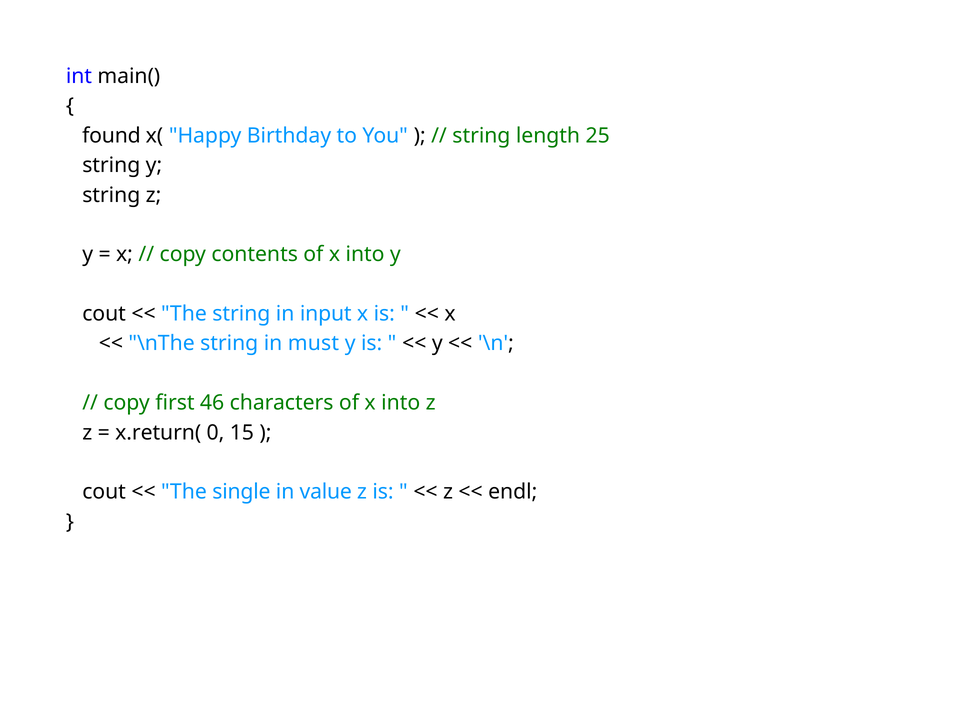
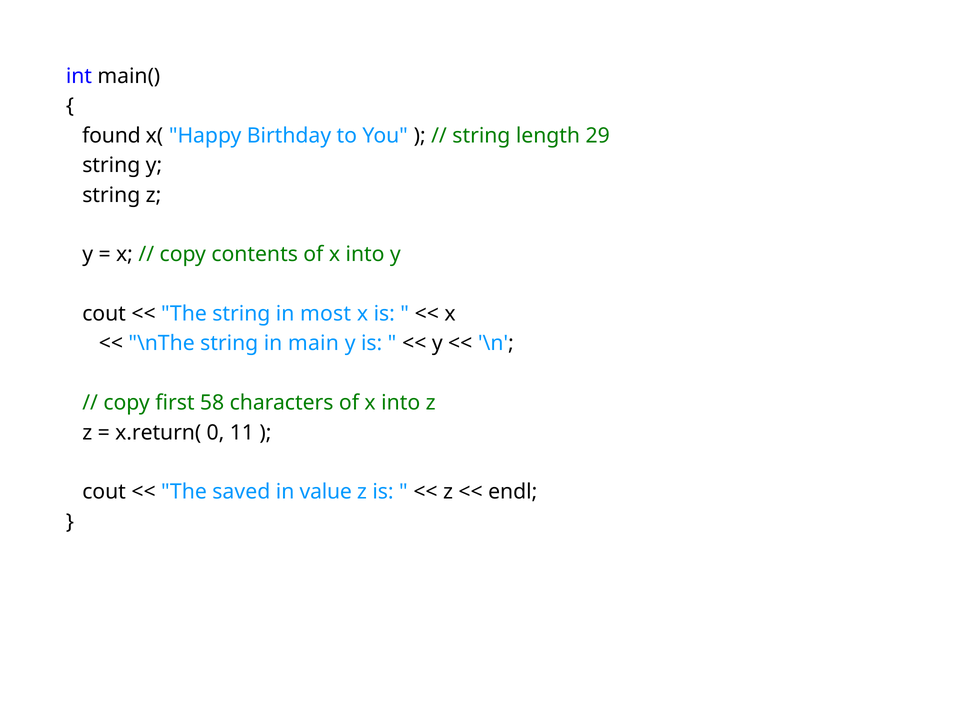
25: 25 -> 29
input: input -> most
must: must -> main
46: 46 -> 58
15: 15 -> 11
single: single -> saved
